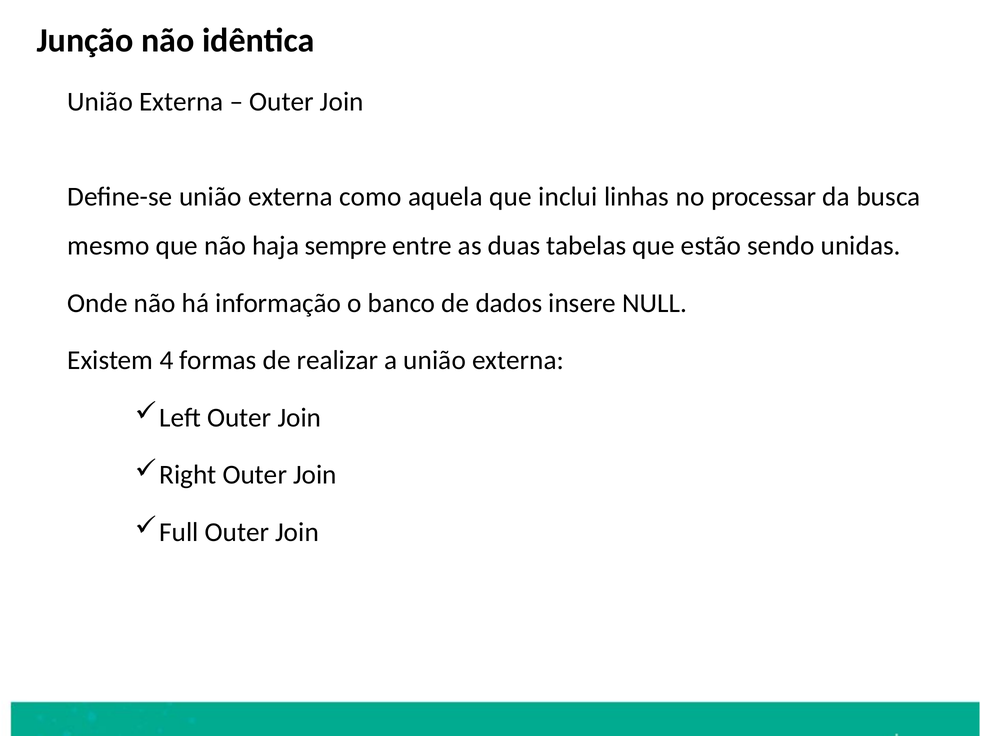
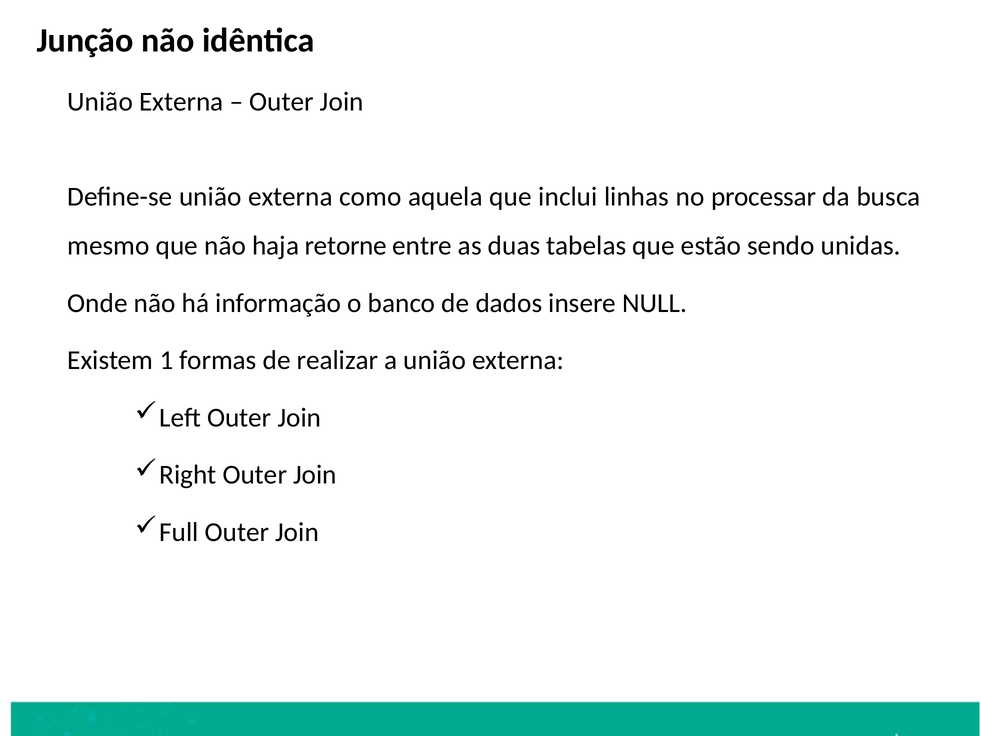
sempre: sempre -> retorne
4: 4 -> 1
